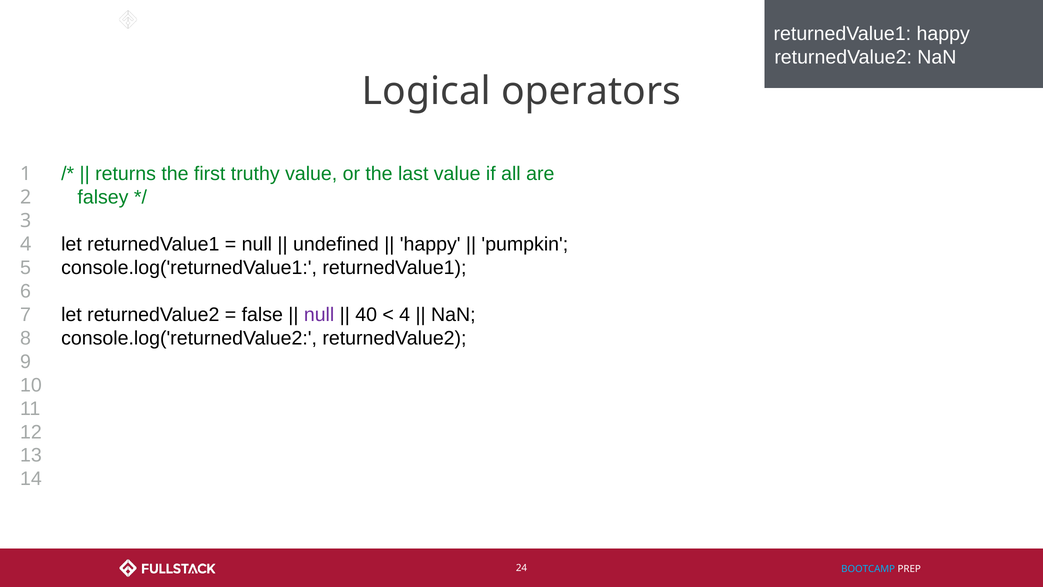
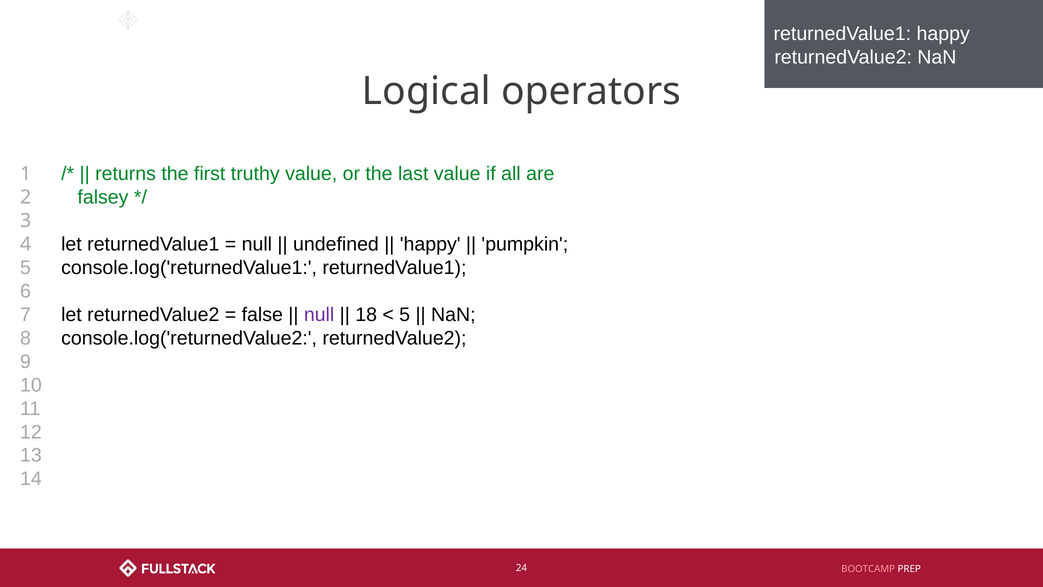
40: 40 -> 18
4 at (405, 314): 4 -> 5
BOOTCAMP colour: light blue -> pink
